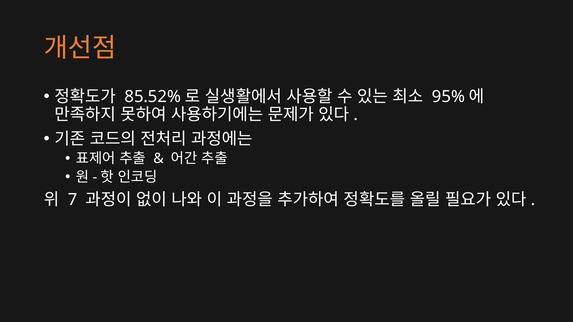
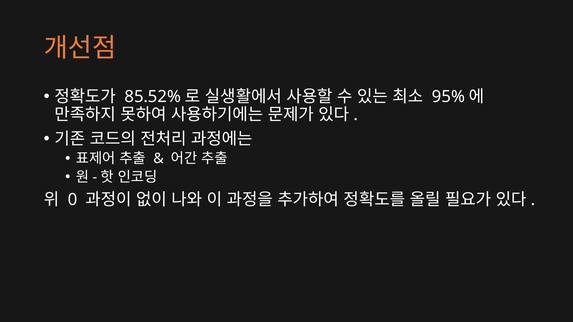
7: 7 -> 0
